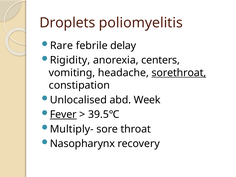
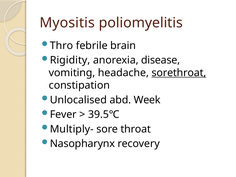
Droplets: Droplets -> Myositis
Rare: Rare -> Thro
delay: delay -> brain
centers: centers -> disease
Fever underline: present -> none
